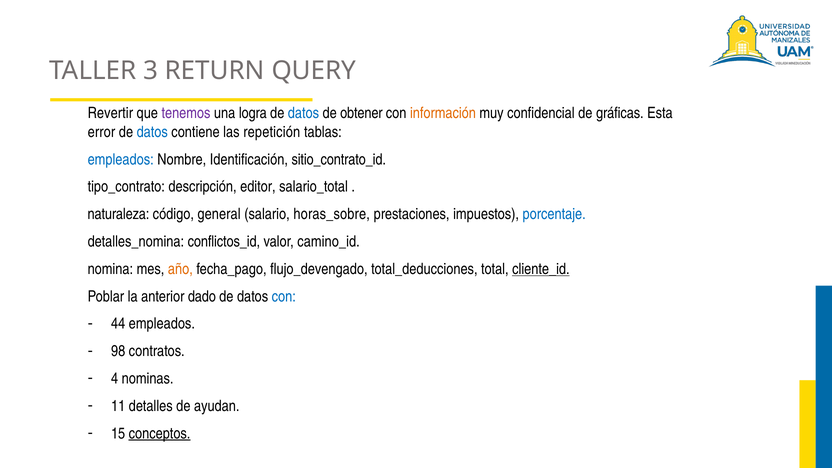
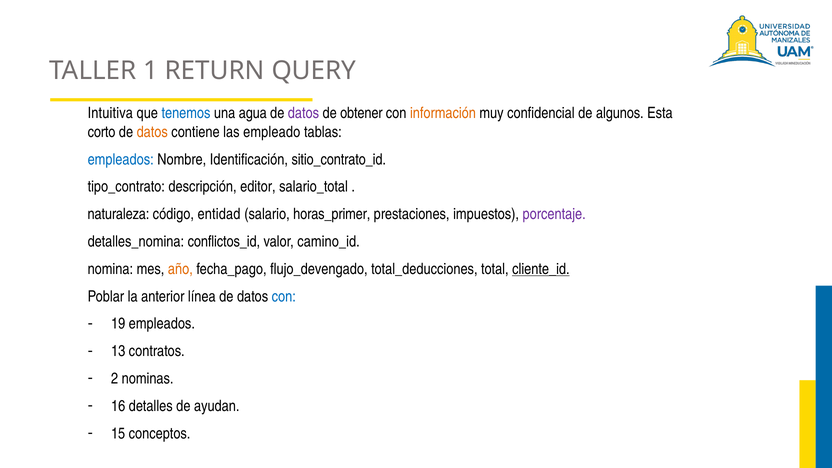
3: 3 -> 1
Revertir: Revertir -> Intuitiva
tenemos colour: purple -> blue
logra: logra -> agua
datos at (303, 113) colour: blue -> purple
gráficas: gráficas -> algunos
error: error -> corto
datos at (152, 132) colour: blue -> orange
repetición: repetición -> empleado
general: general -> entidad
horas_sobre: horas_sobre -> horas_primer
porcentaje colour: blue -> purple
dado: dado -> línea
44: 44 -> 19
98: 98 -> 13
4: 4 -> 2
11: 11 -> 16
conceptos underline: present -> none
